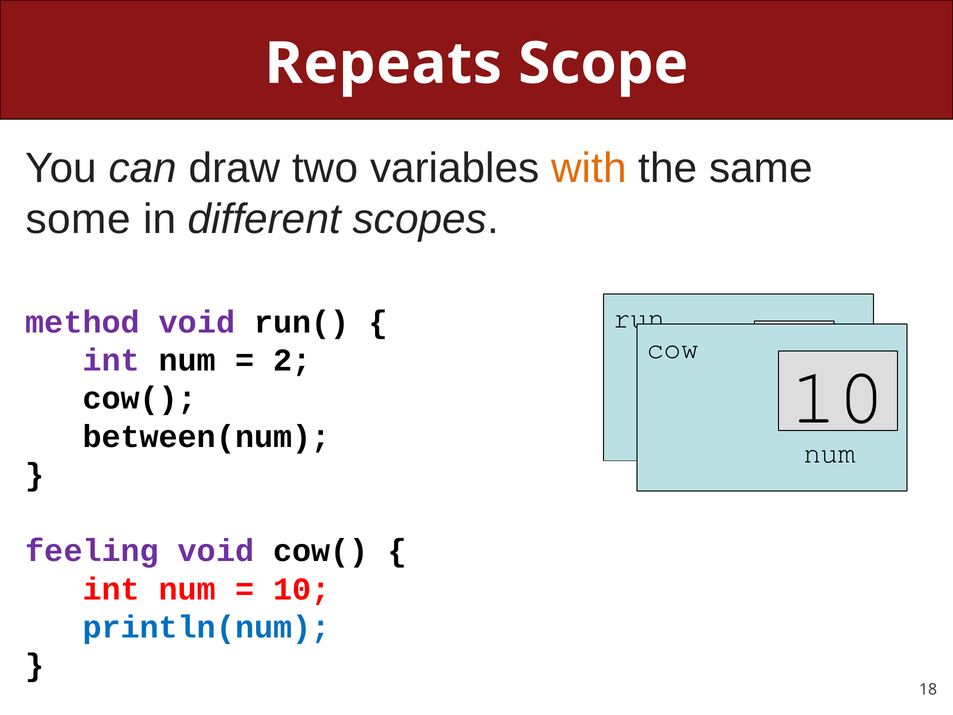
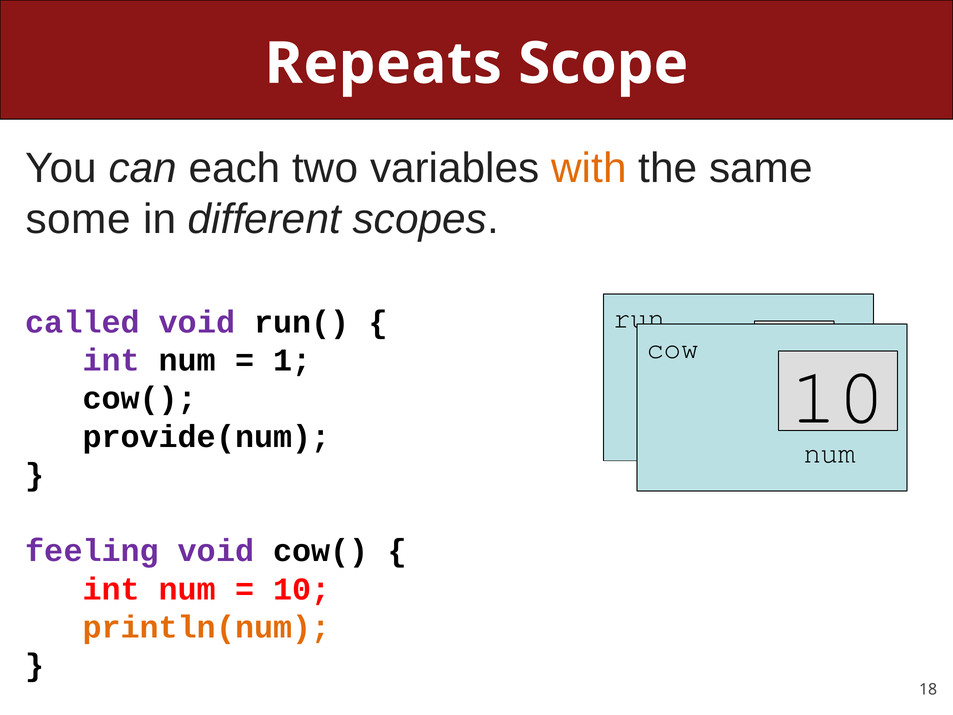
draw: draw -> each
method: method -> called
2: 2 -> 1
between(num: between(num -> provide(num
println(num colour: blue -> orange
